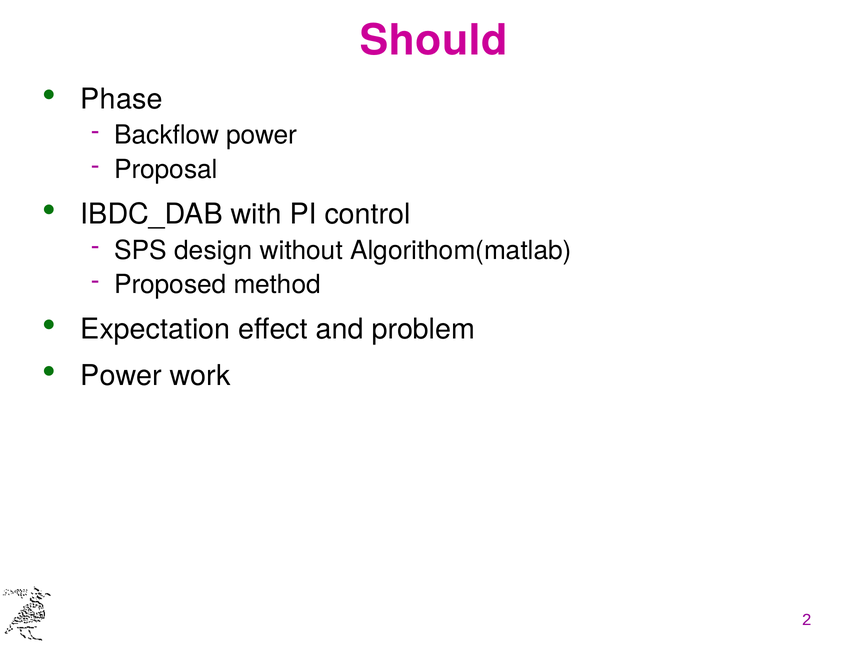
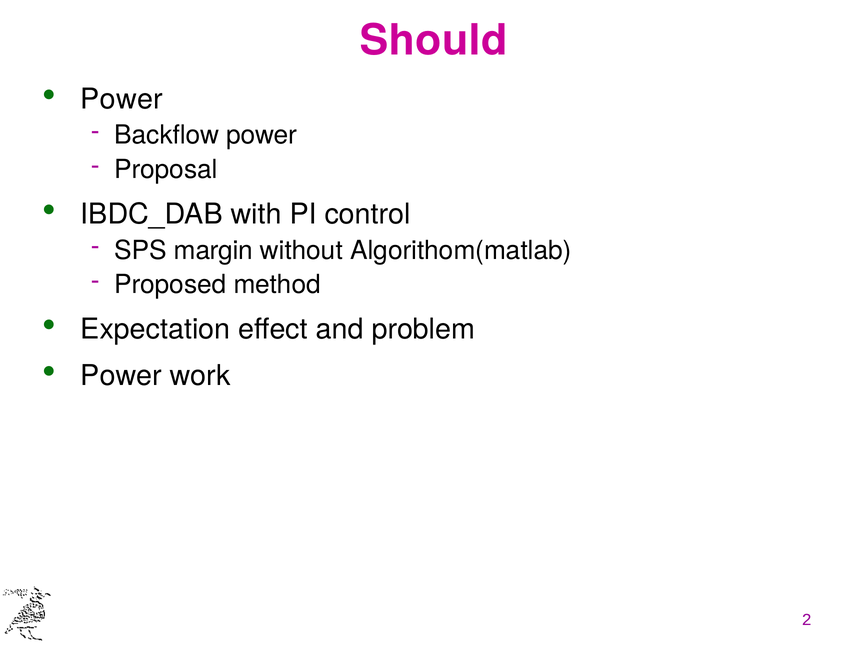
Phase at (122, 99): Phase -> Power
design: design -> margin
